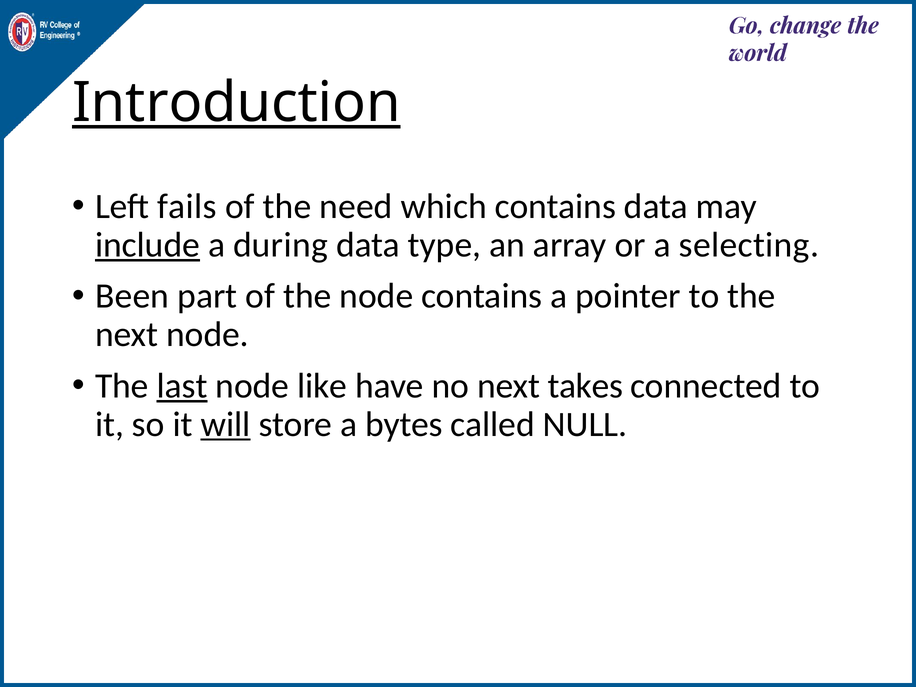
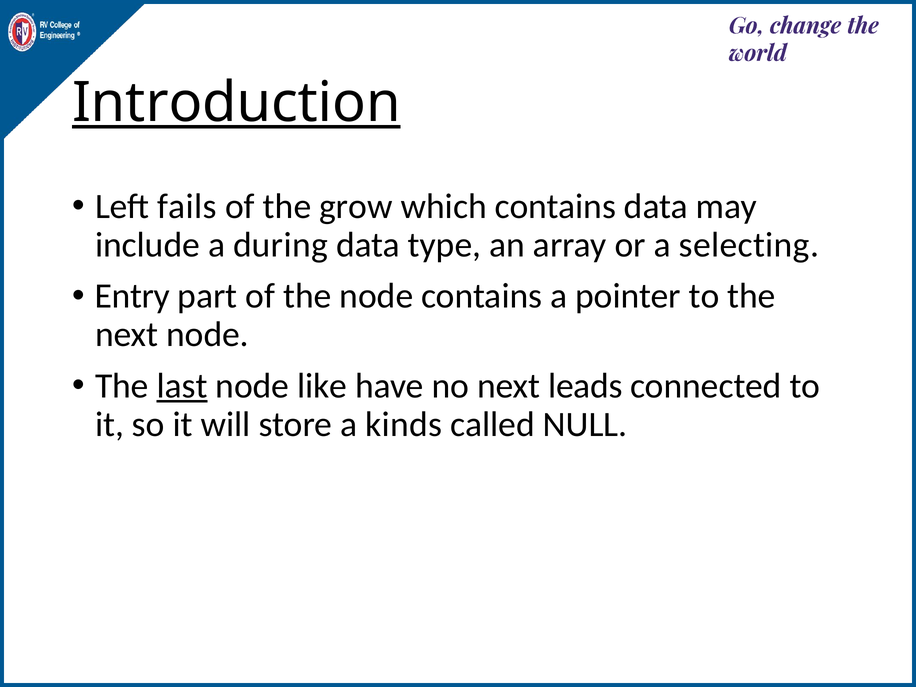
need: need -> grow
include underline: present -> none
Been: Been -> Entry
takes: takes -> leads
will underline: present -> none
bytes: bytes -> kinds
